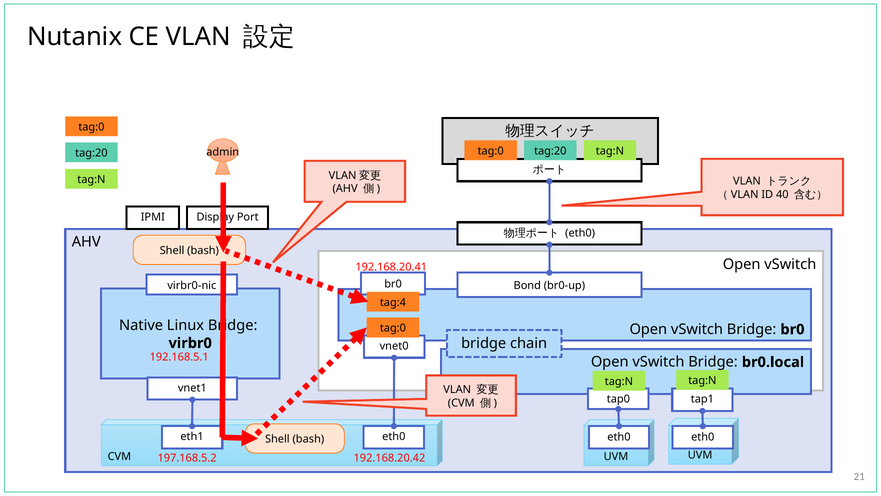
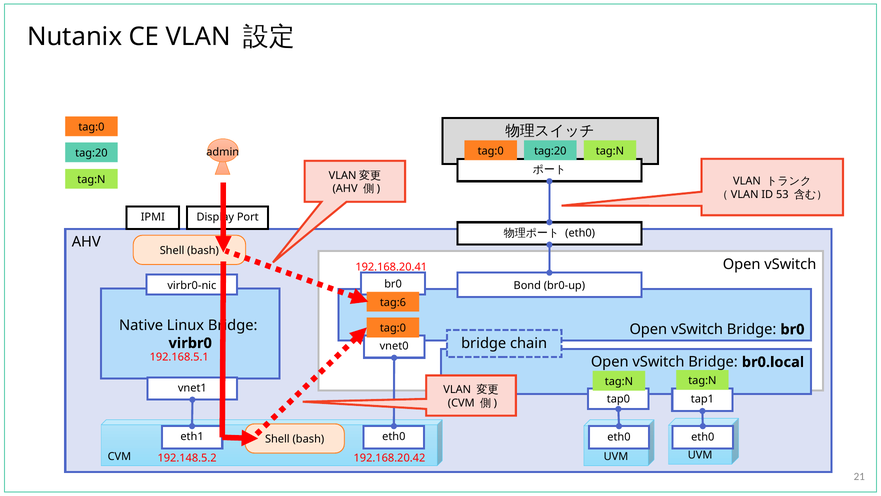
40: 40 -> 53
tag:4: tag:4 -> tag:6
197.168.5.2: 197.168.5.2 -> 192.148.5.2
